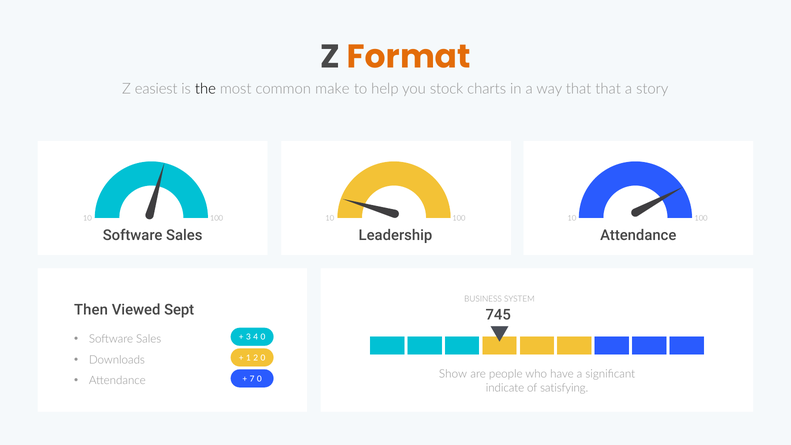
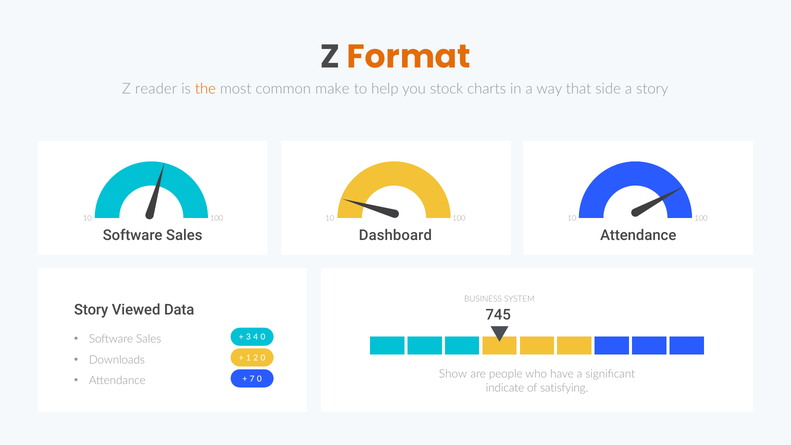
easiest: easiest -> reader
the colour: black -> orange
that that: that -> side
Leadership: Leadership -> Dashboard
Then at (91, 310): Then -> Story
Sept: Sept -> Data
